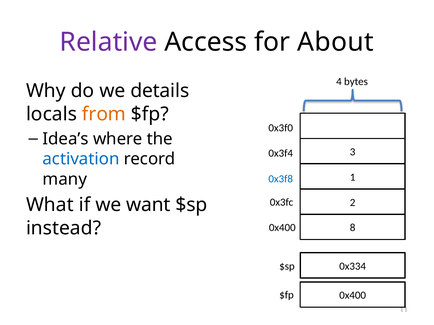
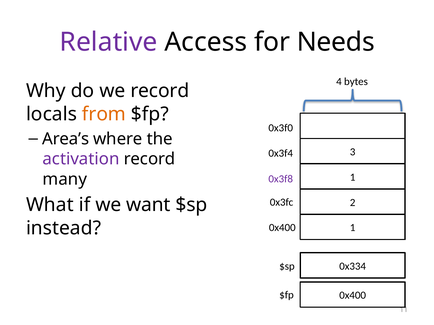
About: About -> Needs
we details: details -> record
Idea’s: Idea’s -> Area’s
activation colour: blue -> purple
0x3f8 colour: blue -> purple
instead 8: 8 -> 1
